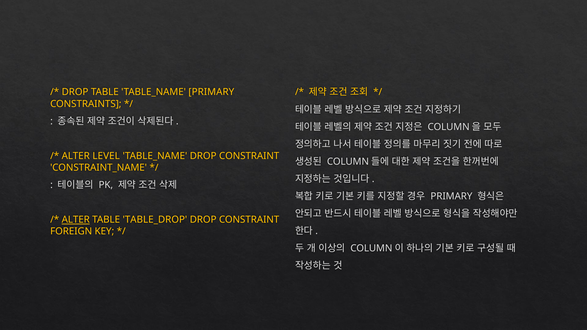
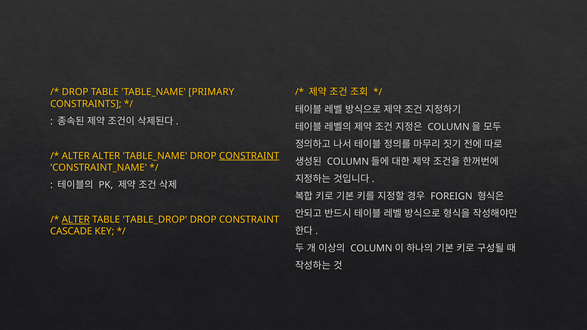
ALTER LEVEL: LEVEL -> ALTER
CONSTRAINT at (249, 156) underline: none -> present
PRIMARY at (451, 196): PRIMARY -> FOREIGN
FOREIGN: FOREIGN -> CASCADE
